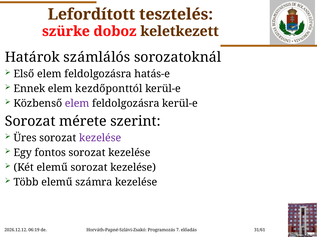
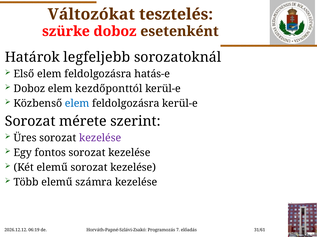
Lefordított: Lefordított -> Változókat
keletkezett: keletkezett -> esetenként
számlálós: számlálós -> legfeljebb
Ennek at (29, 89): Ennek -> Doboz
elem at (77, 104) colour: purple -> blue
